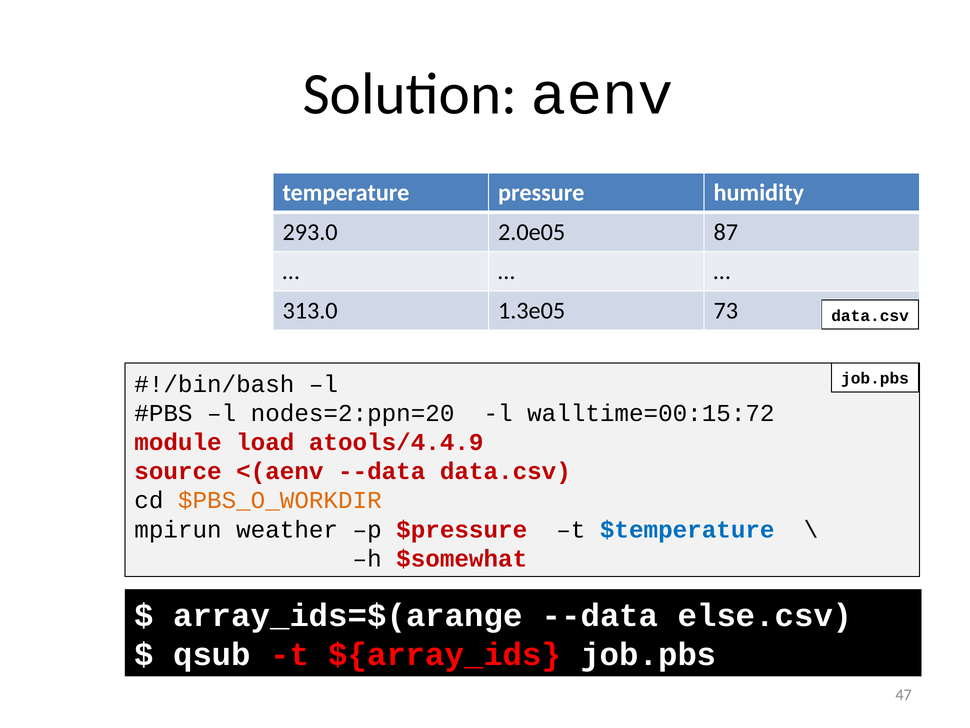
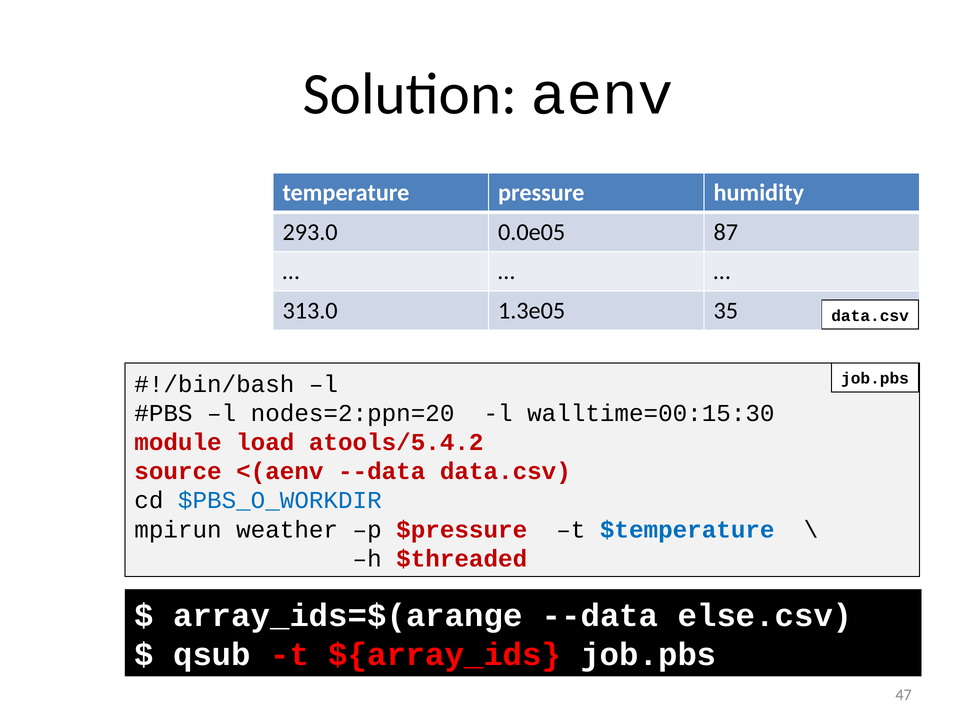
2.0e05: 2.0e05 -> 0.0e05
73: 73 -> 35
walltime=00:15:72: walltime=00:15:72 -> walltime=00:15:30
atools/4.4.9: atools/4.4.9 -> atools/5.4.2
$PBS_O_WORKDIR colour: orange -> blue
$somewhat: $somewhat -> $threaded
